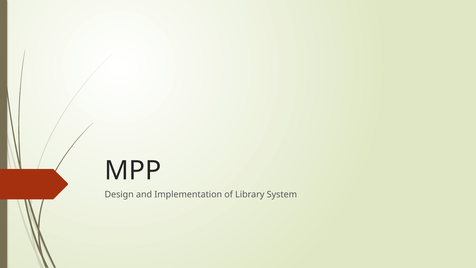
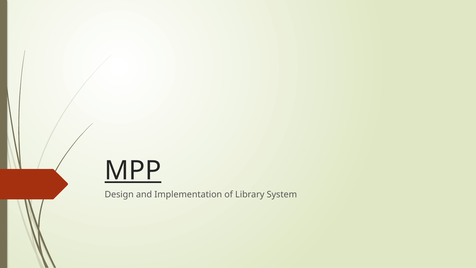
MPP underline: none -> present
